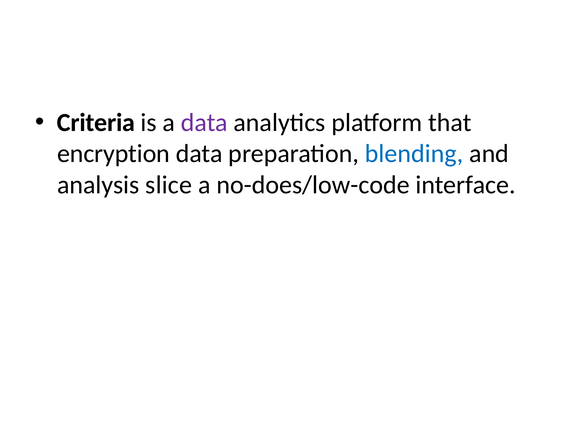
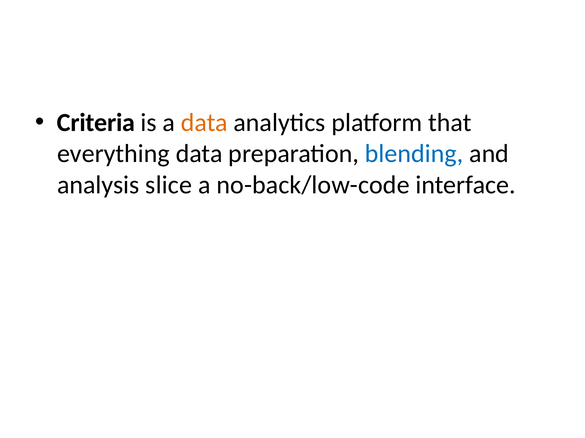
data at (204, 123) colour: purple -> orange
encryption: encryption -> everything
no-does/low-code: no-does/low-code -> no-back/low-code
